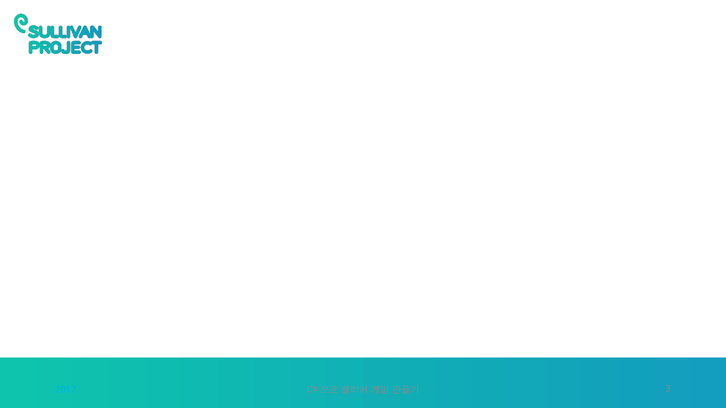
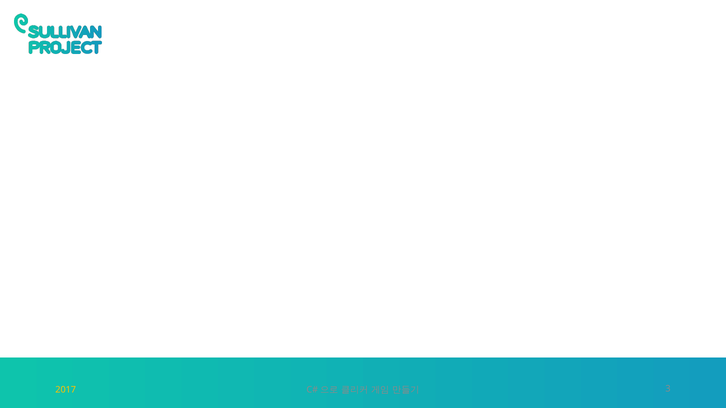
2017 colour: light blue -> yellow
